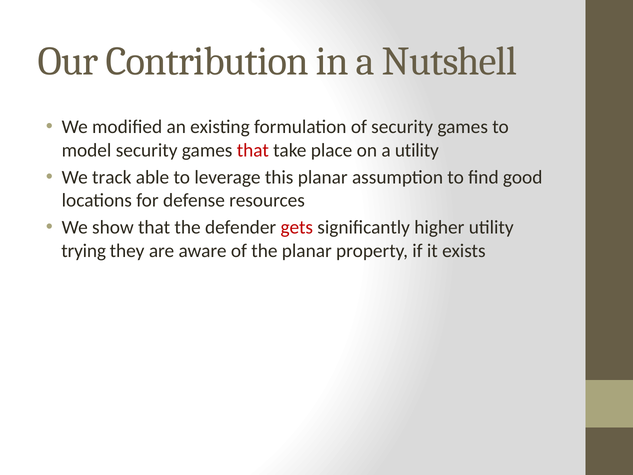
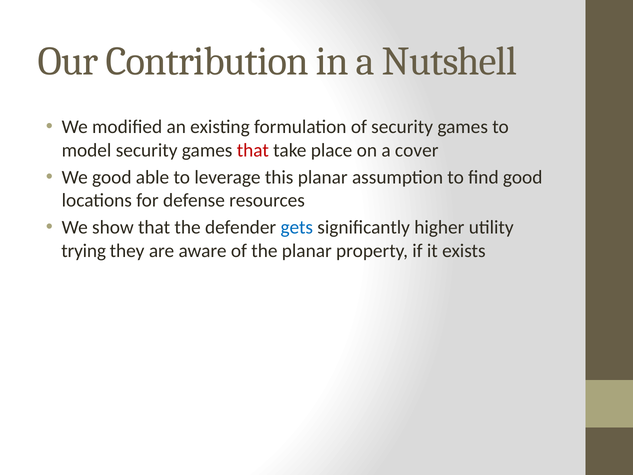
a utility: utility -> cover
We track: track -> good
gets colour: red -> blue
